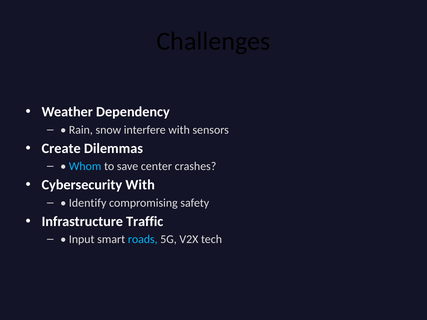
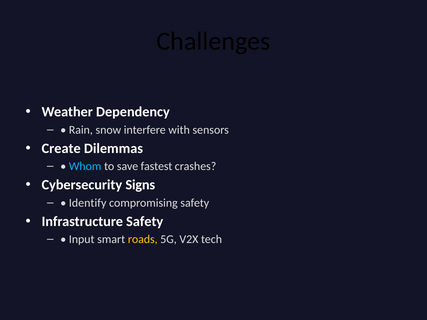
center: center -> fastest
Cybersecurity With: With -> Signs
Infrastructure Traffic: Traffic -> Safety
roads colour: light blue -> yellow
